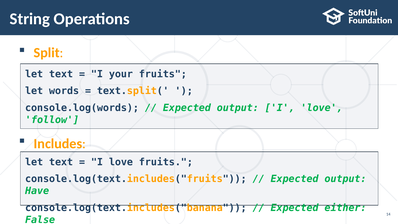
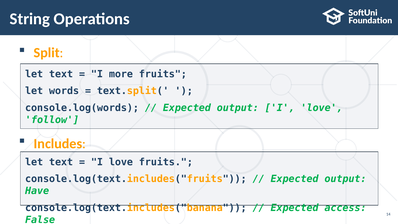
your: your -> more
either: either -> access
